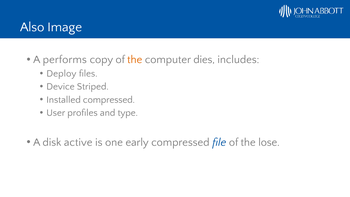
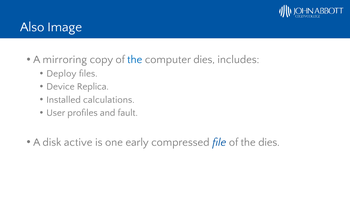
performs: performs -> mirroring
the at (135, 60) colour: orange -> blue
Striped: Striped -> Replica
Installed compressed: compressed -> calculations
type: type -> fault
the lose: lose -> dies
